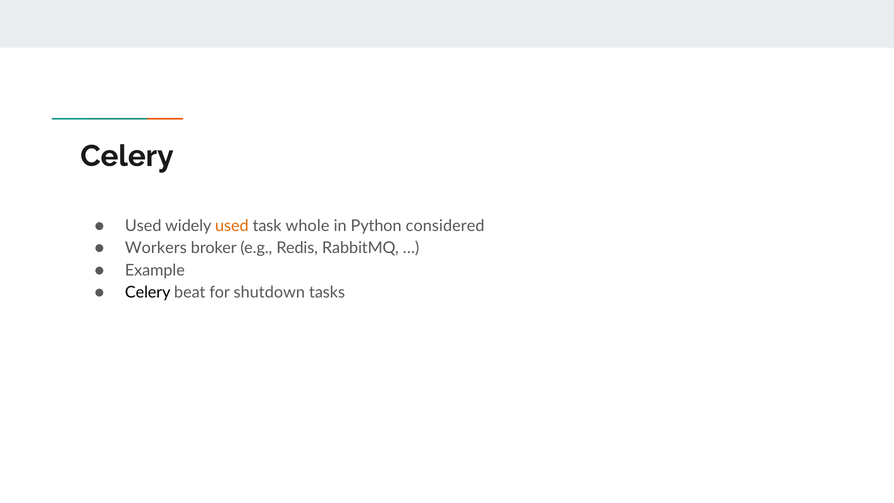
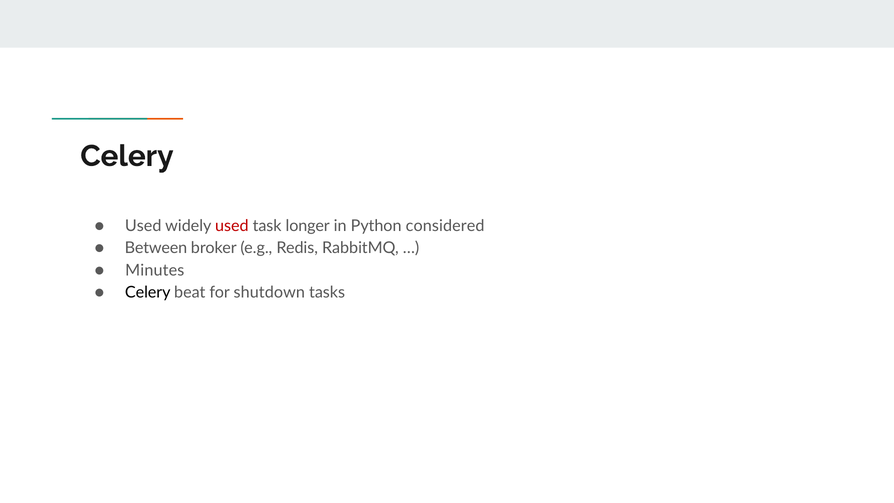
used at (232, 226) colour: orange -> red
whole: whole -> longer
Workers: Workers -> Between
Example: Example -> Minutes
